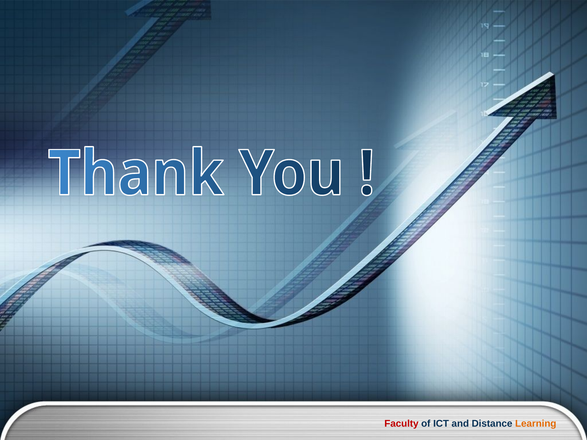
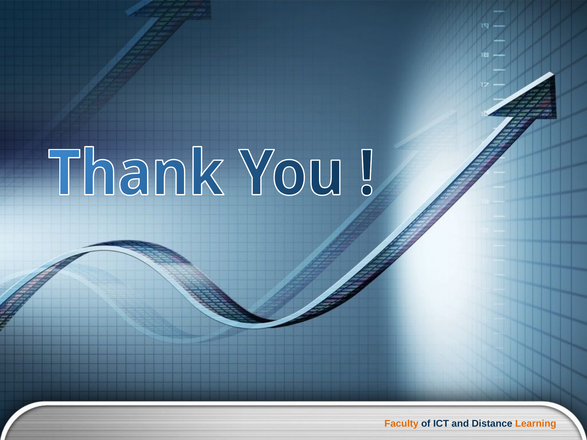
Faculty colour: red -> orange
